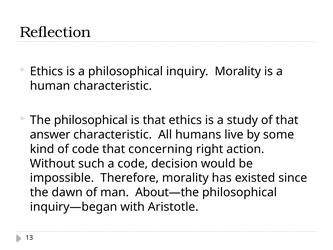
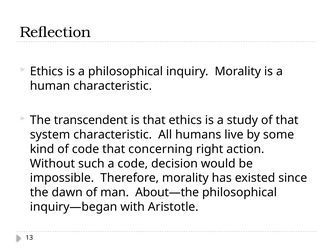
The philosophical: philosophical -> transcendent
answer: answer -> system
